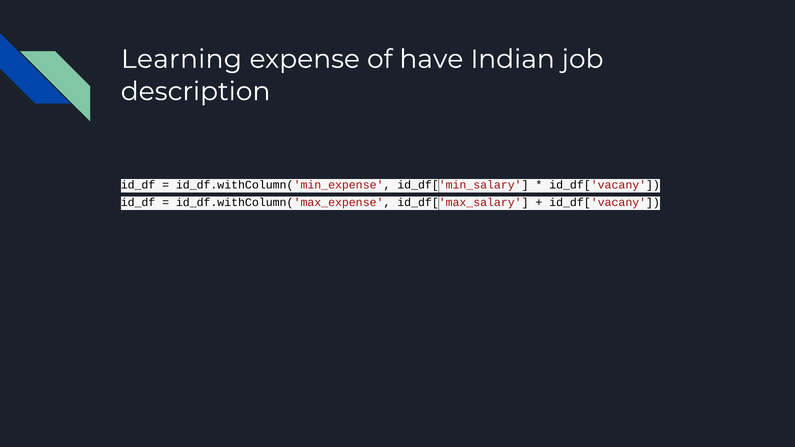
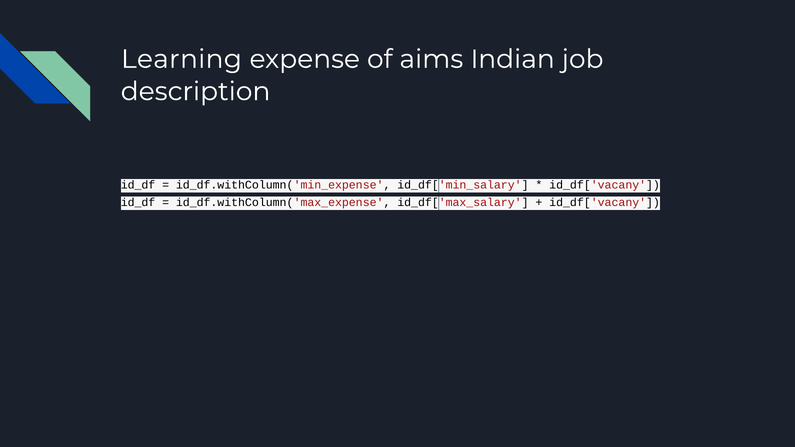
have: have -> aims
